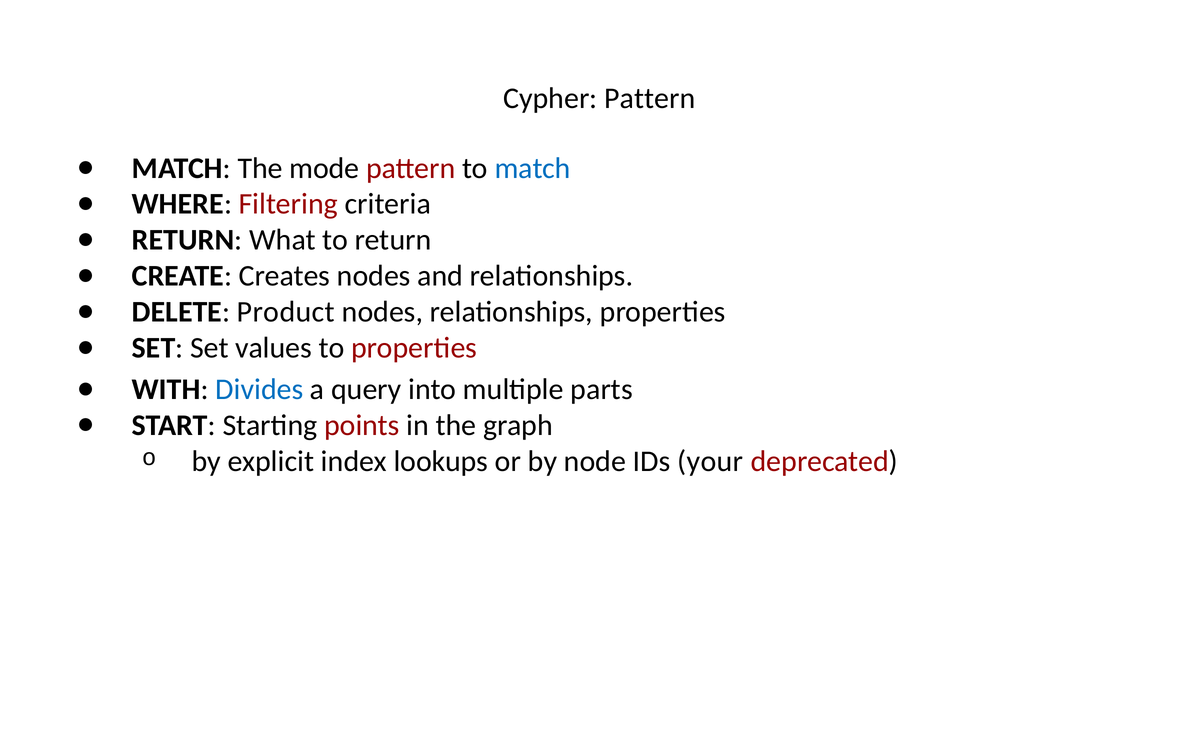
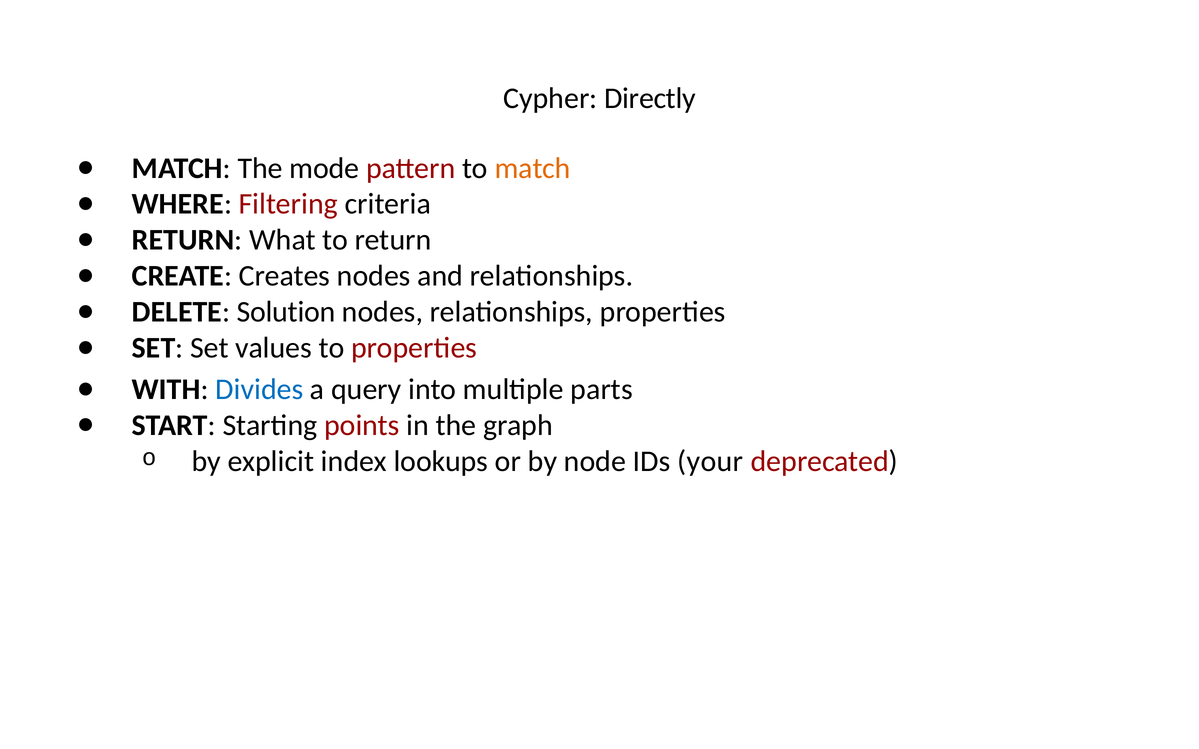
Cypher Pattern: Pattern -> Directly
match at (533, 168) colour: blue -> orange
Product: Product -> Solution
